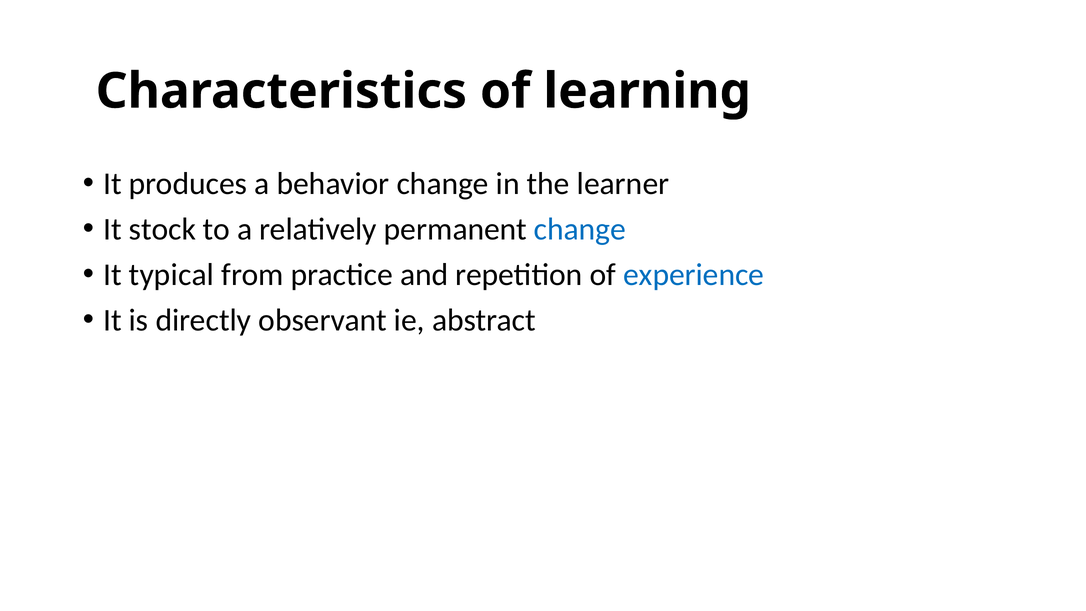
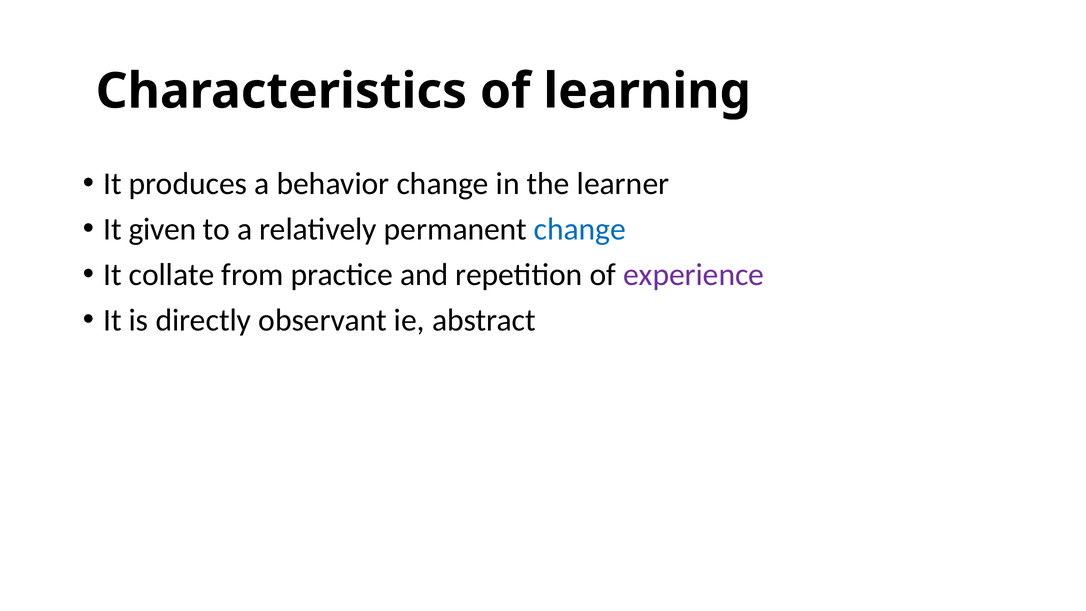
stock: stock -> given
typical: typical -> collate
experience colour: blue -> purple
